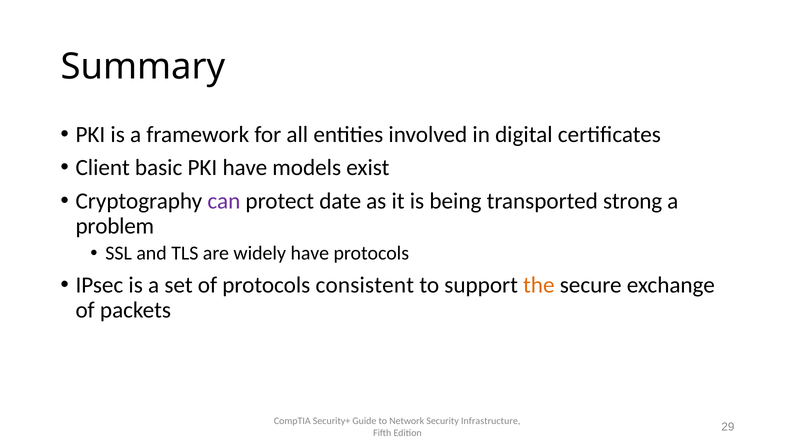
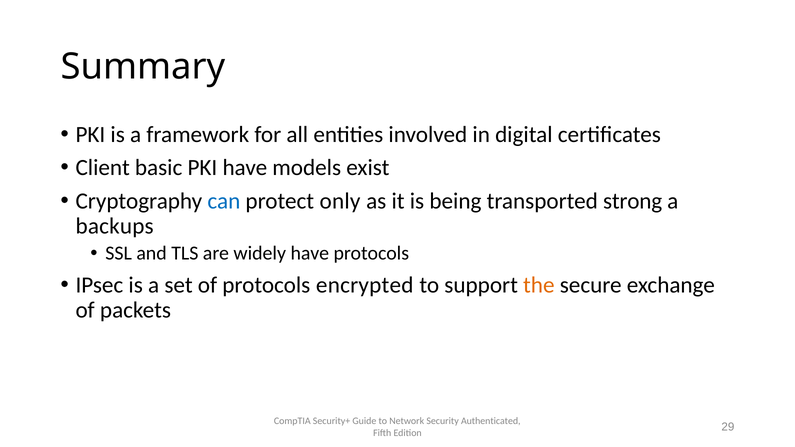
can colour: purple -> blue
date: date -> only
problem: problem -> backups
consistent: consistent -> encrypted
Infrastructure: Infrastructure -> Authenticated
